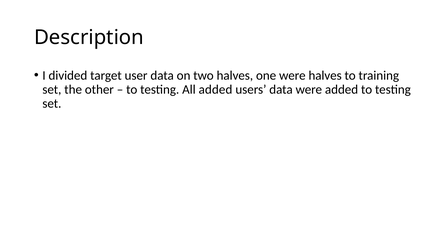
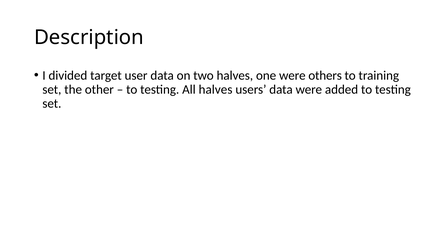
were halves: halves -> others
All added: added -> halves
